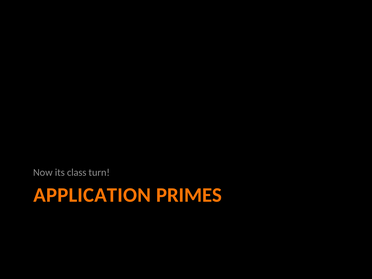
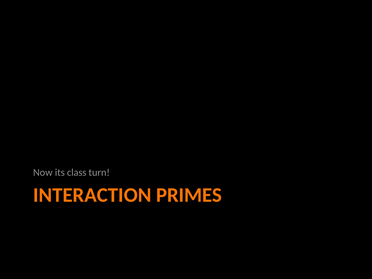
APPLICATION: APPLICATION -> INTERACTION
